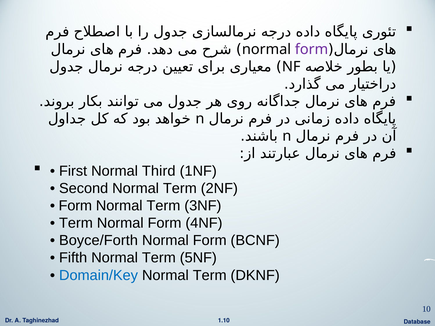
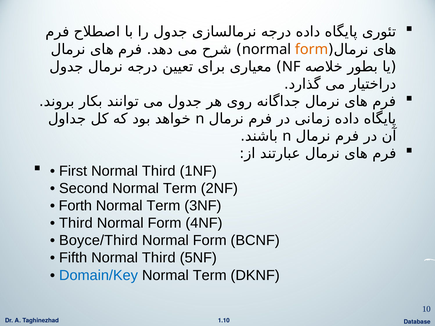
form at (312, 49) colour: purple -> orange
Form at (75, 206): Form -> Forth
Term at (76, 223): Term -> Third
Boyce/Forth: Boyce/Forth -> Boyce/Third
Fifth Normal Term: Term -> Third
